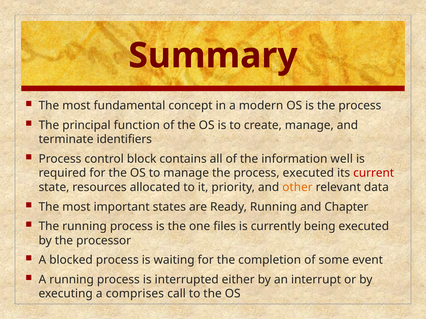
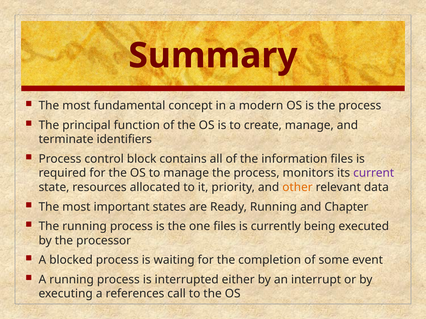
information well: well -> files
process executed: executed -> monitors
current colour: red -> purple
comprises: comprises -> references
